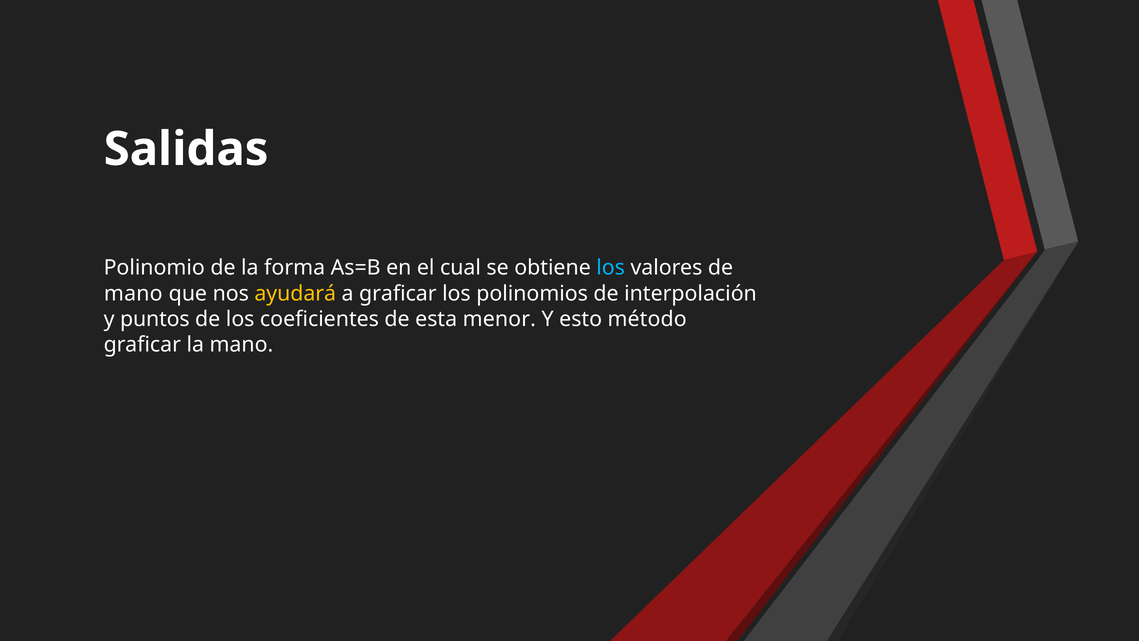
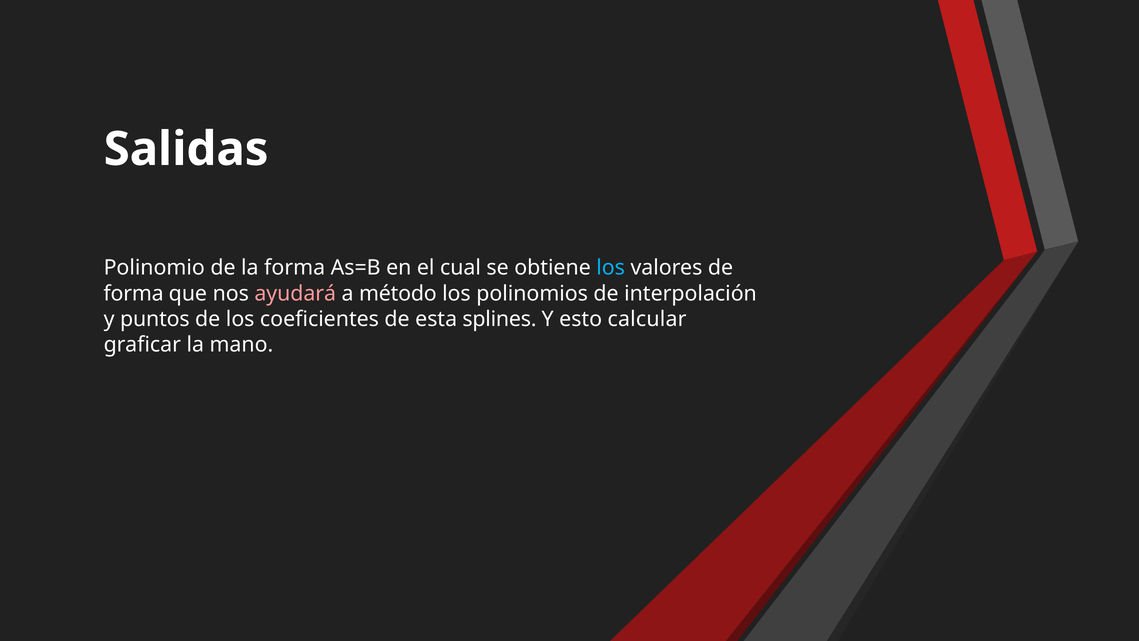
mano at (133, 293): mano -> forma
ayudará colour: yellow -> pink
a graficar: graficar -> método
menor: menor -> splines
método: método -> calcular
